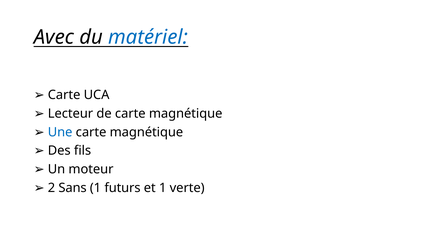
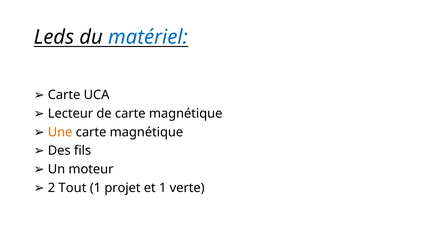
Avec: Avec -> Leds
Une colour: blue -> orange
Sans: Sans -> Tout
futurs: futurs -> projet
